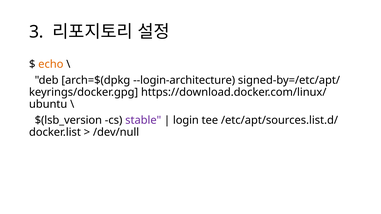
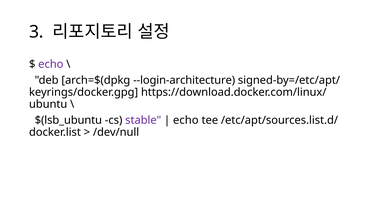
echo at (51, 64) colour: orange -> purple
$(lsb_version: $(lsb_version -> $(lsb_ubuntu
login at (186, 120): login -> echo
